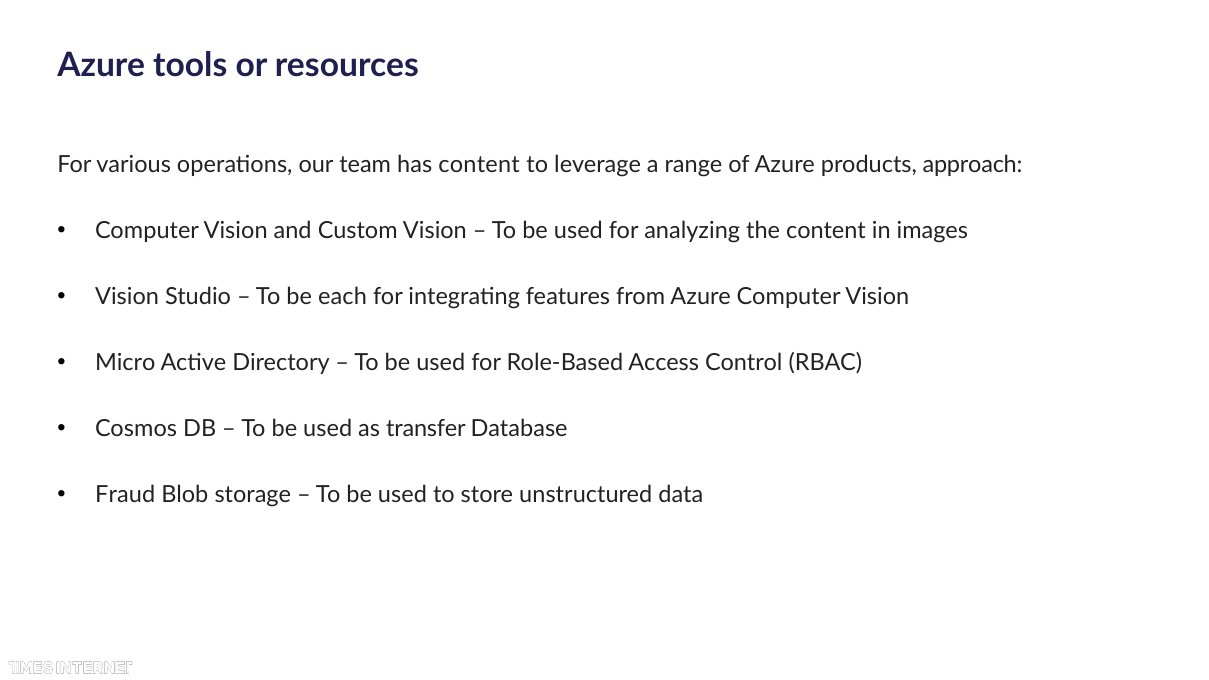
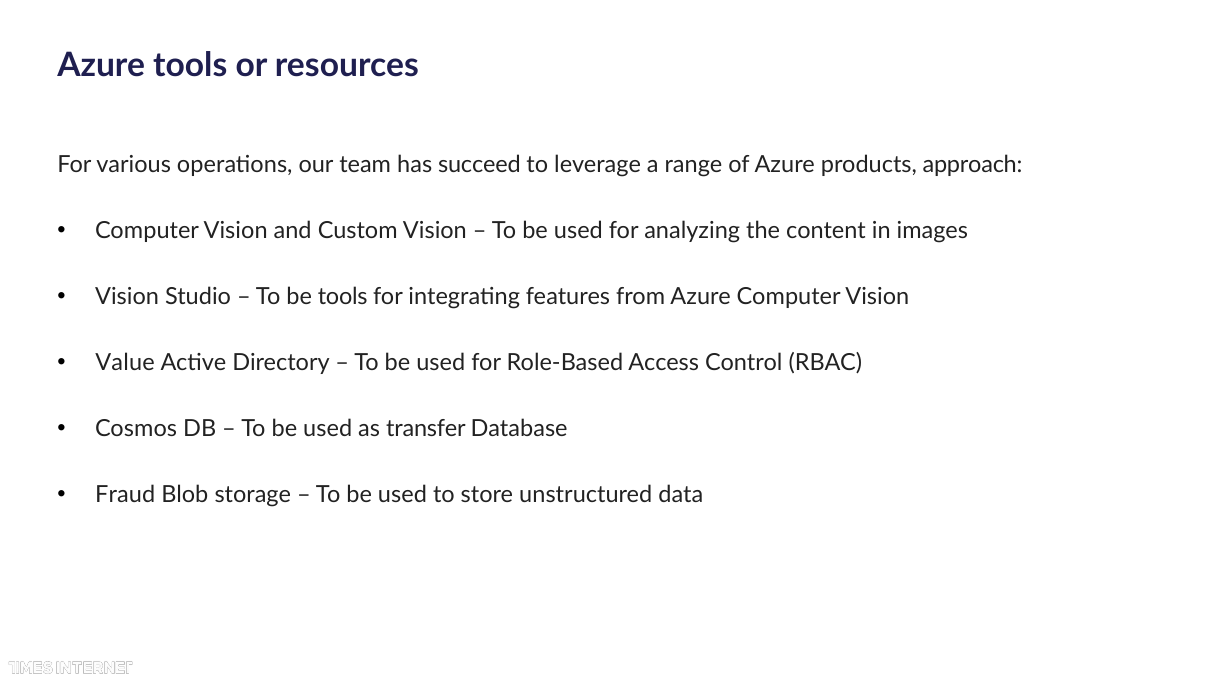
has content: content -> succeed
be each: each -> tools
Micro: Micro -> Value
